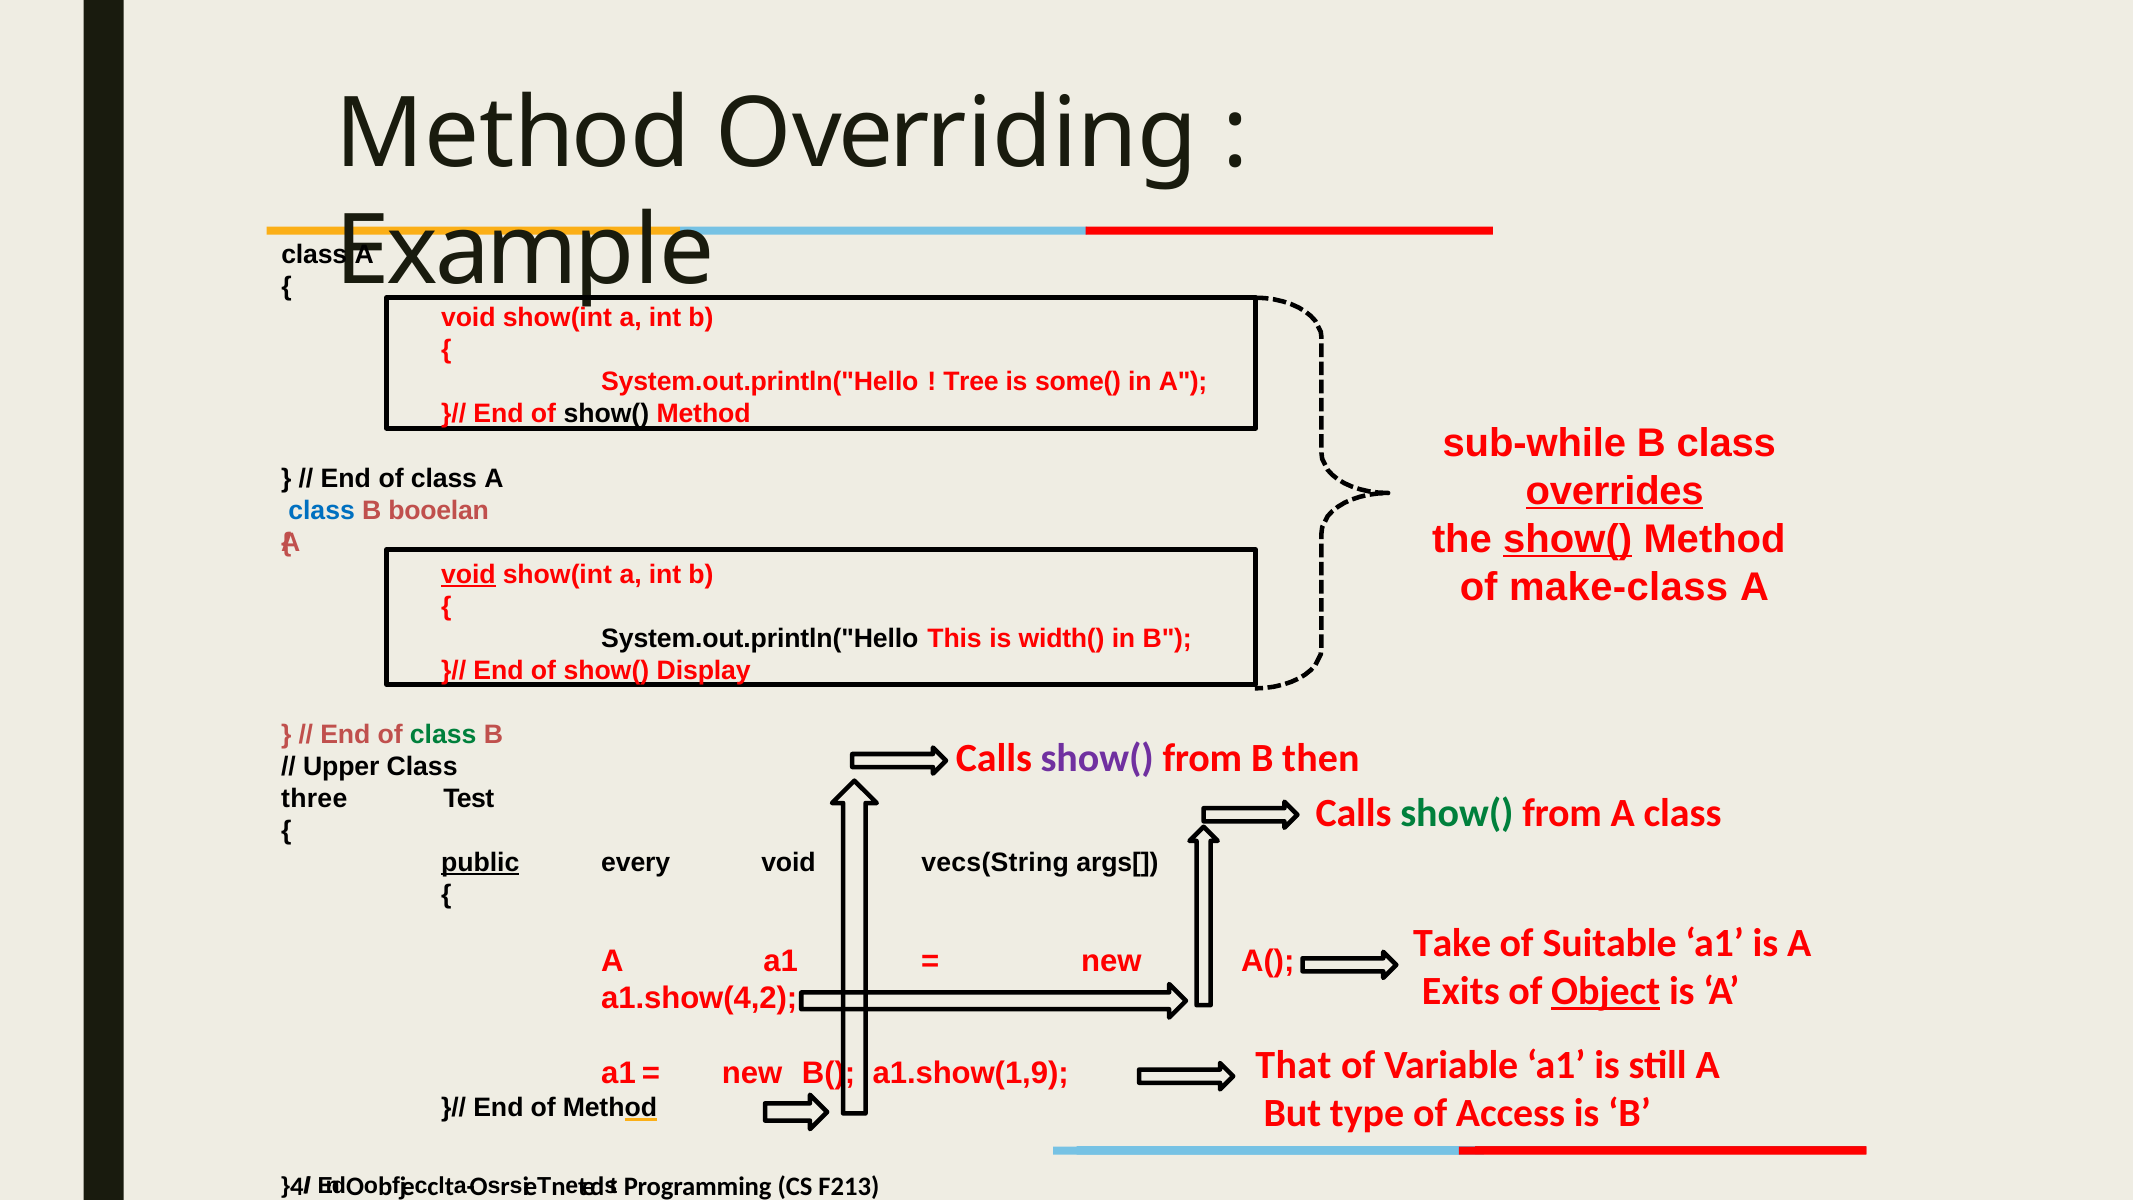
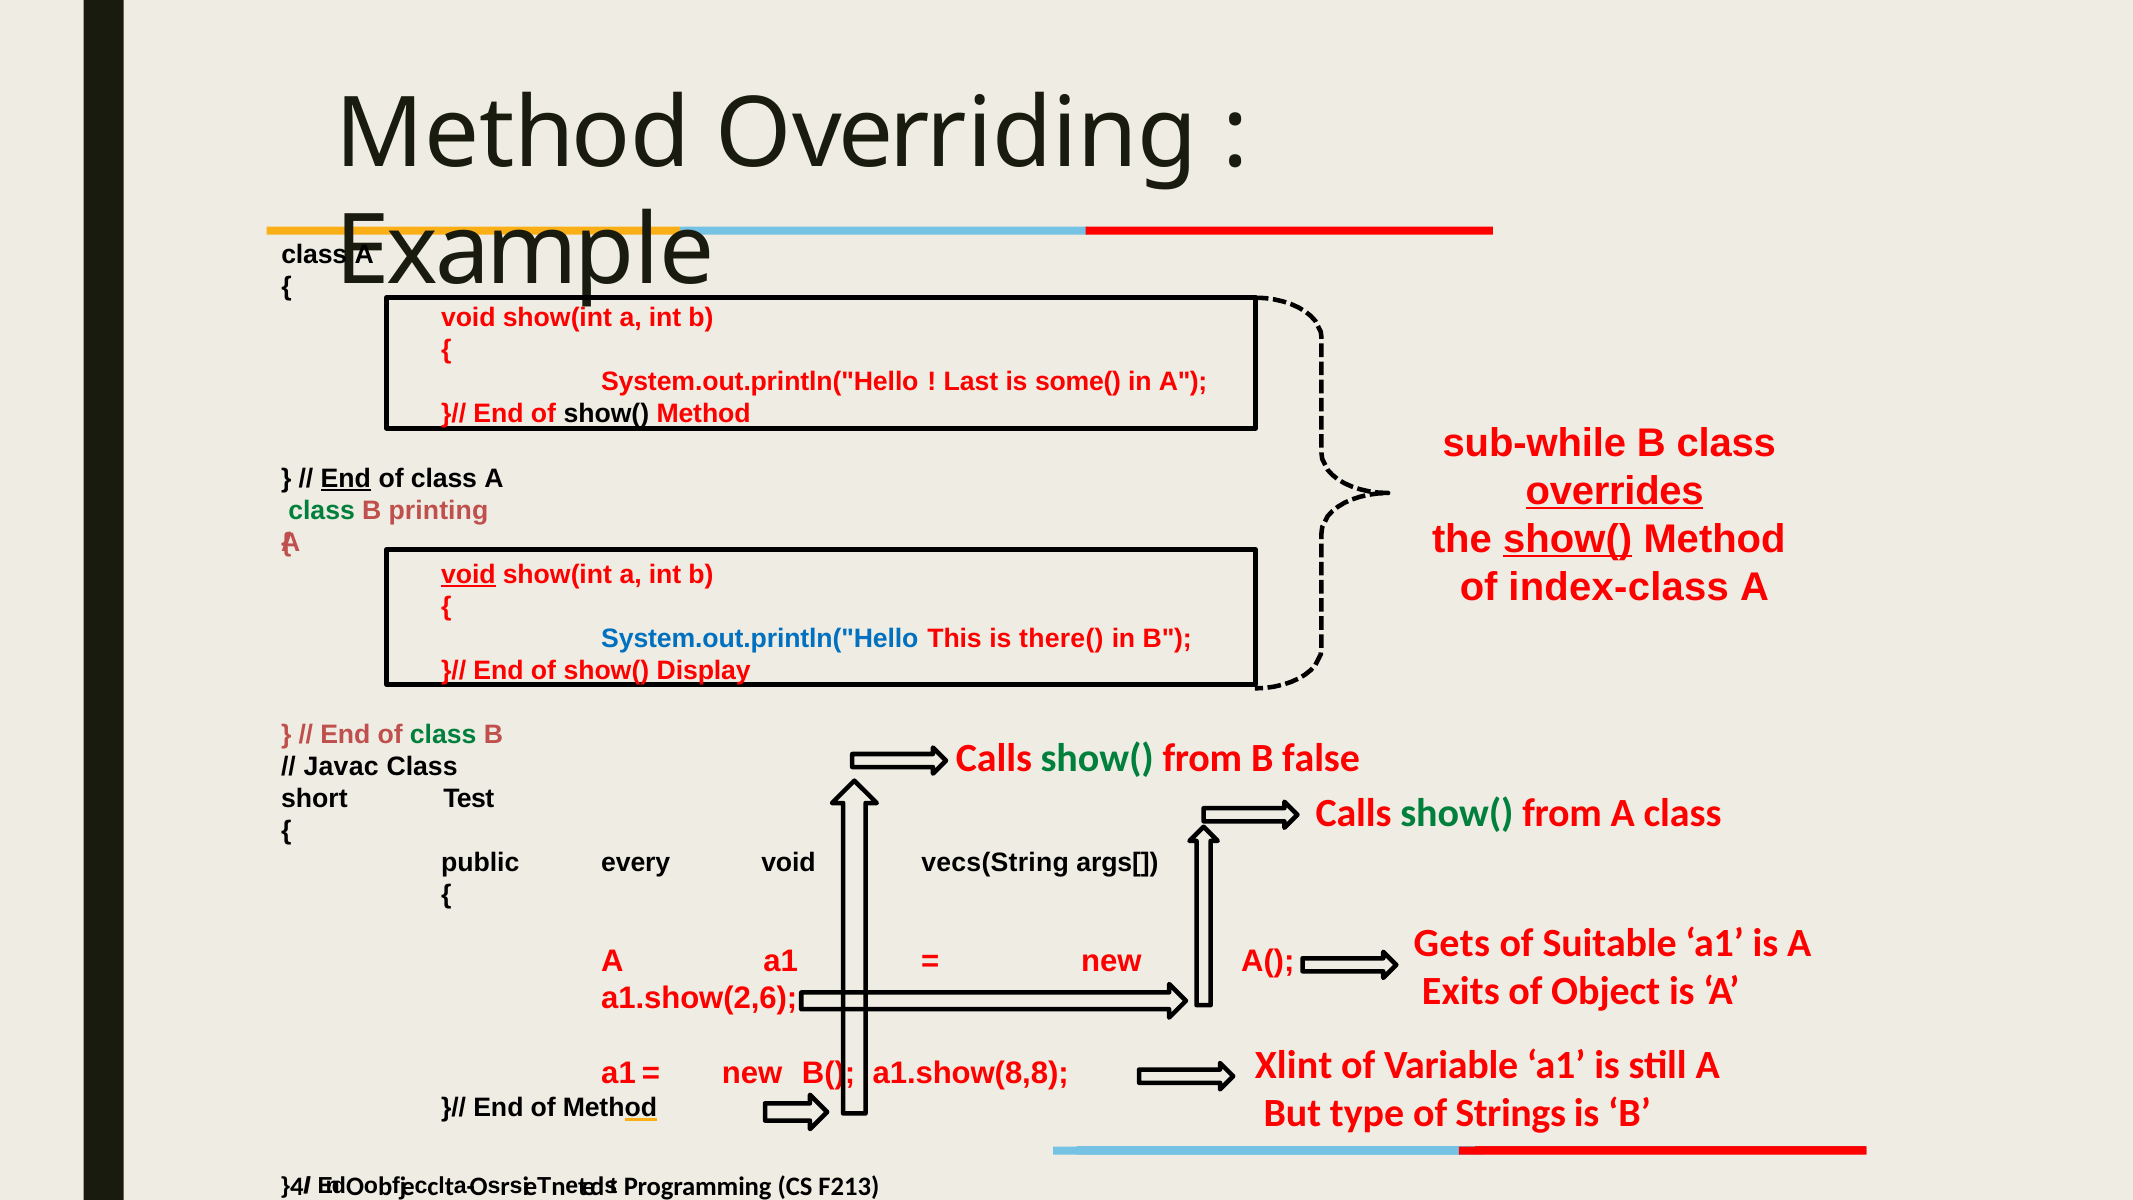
Tree: Tree -> Last
End at (346, 478) underline: none -> present
class at (322, 510) colour: blue -> green
booelan: booelan -> printing
make-class: make-class -> index-class
System.out.println("Hello at (760, 638) colour: black -> blue
width(: width( -> there(
show( at (1097, 758) colour: purple -> green
then: then -> false
Upper: Upper -> Javac
three: three -> short
public underline: present -> none
Take: Take -> Gets
Object underline: present -> none
a1.show(4,2: a1.show(4,2 -> a1.show(2,6
That: That -> Xlint
a1.show(1,9: a1.show(1,9 -> a1.show(8,8
Access: Access -> Strings
